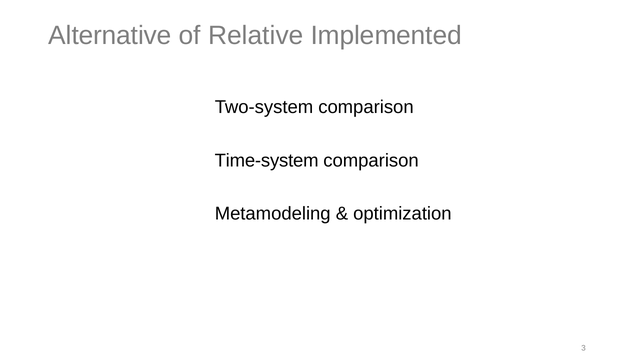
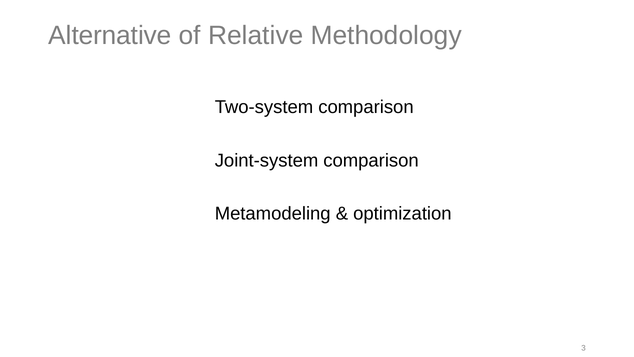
Implemented: Implemented -> Methodology
Time-system: Time-system -> Joint-system
